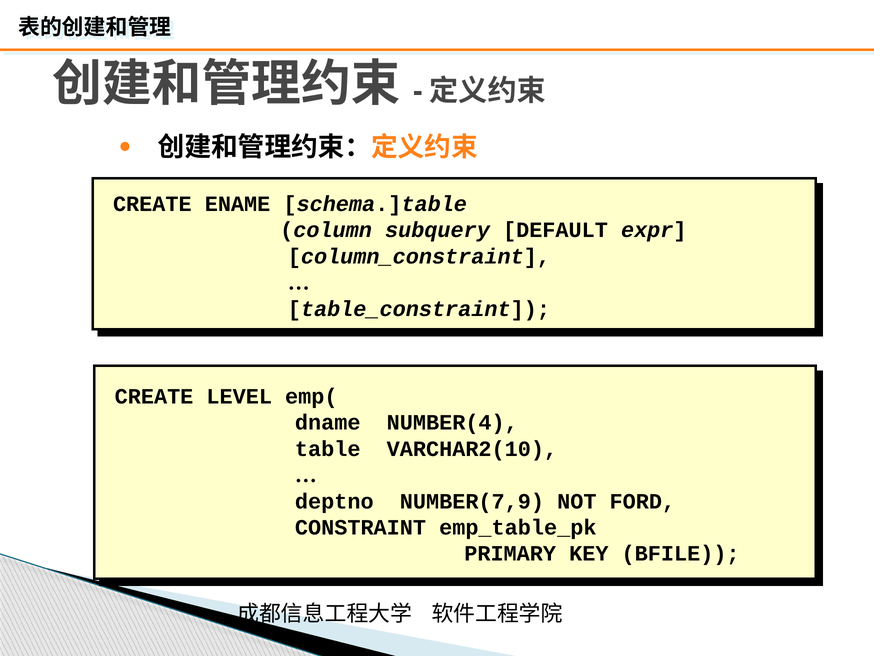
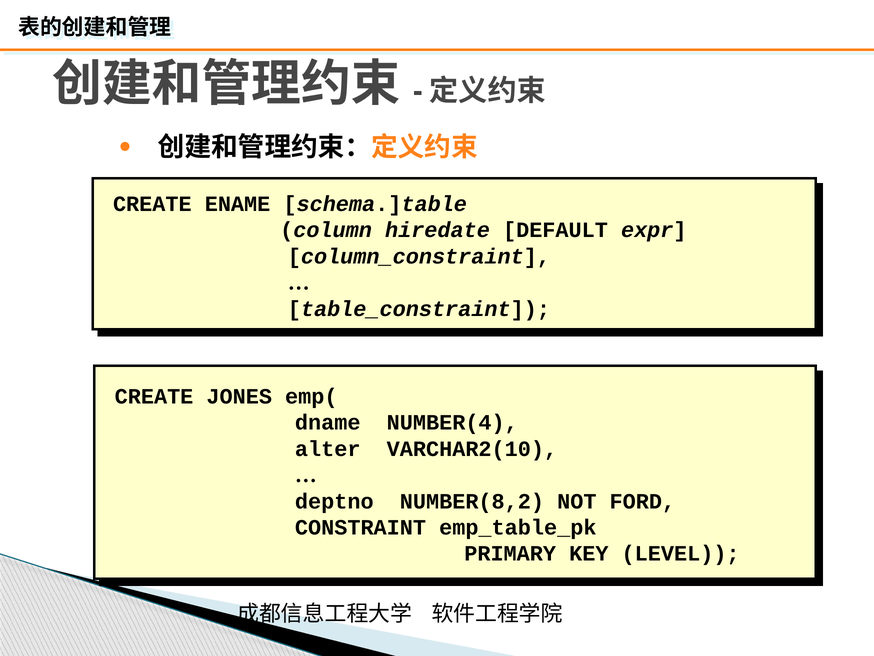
subquery: subquery -> hiredate
LEVEL: LEVEL -> JONES
table: table -> alter
NUMBER(7,9: NUMBER(7,9 -> NUMBER(8,2
BFILE: BFILE -> LEVEL
